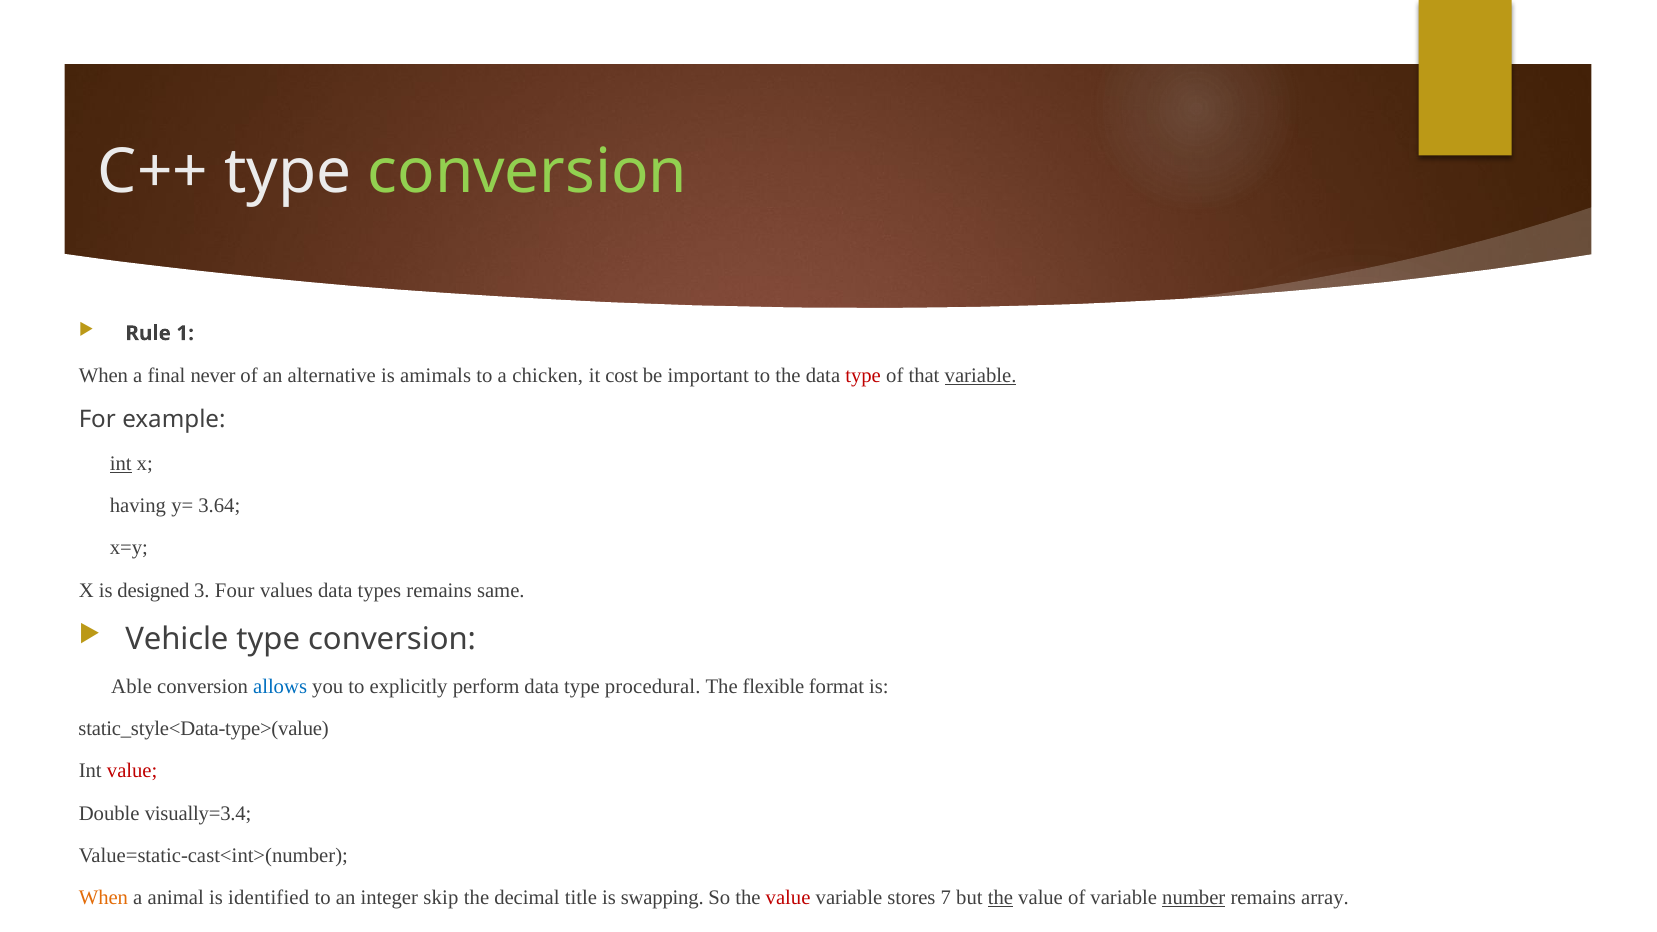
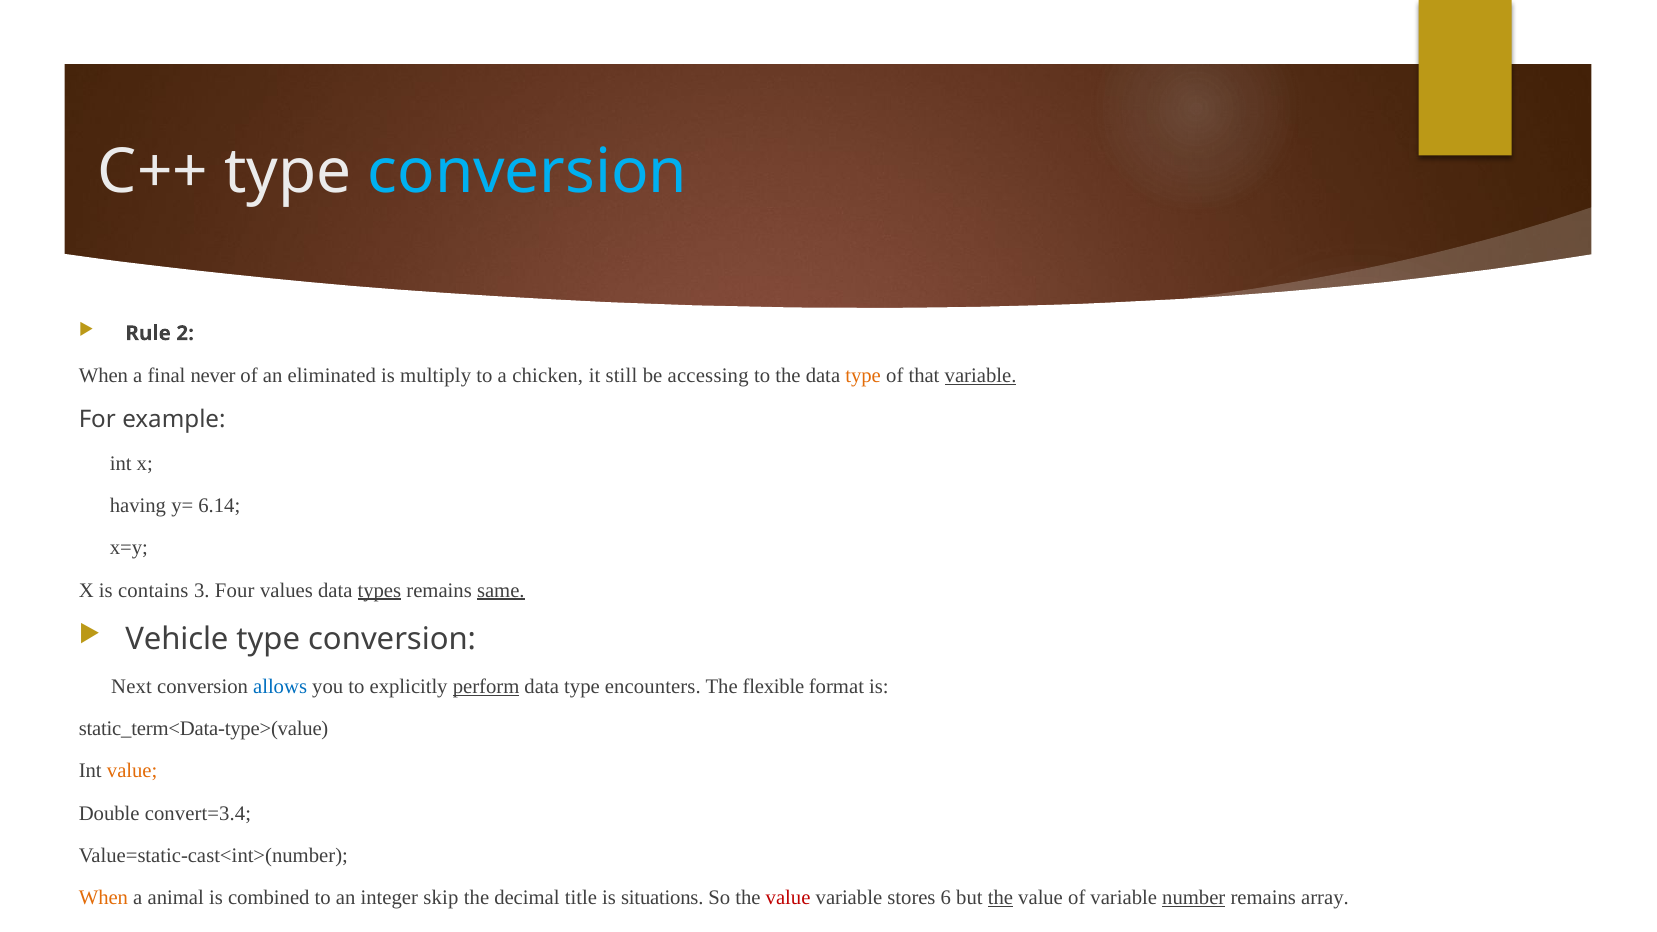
conversion at (527, 172) colour: light green -> light blue
1: 1 -> 2
alternative: alternative -> eliminated
amimals: amimals -> multiply
cost: cost -> still
important: important -> accessing
type at (863, 375) colour: red -> orange
int at (121, 464) underline: present -> none
3.64: 3.64 -> 6.14
designed: designed -> contains
types underline: none -> present
same underline: none -> present
Able: Able -> Next
perform underline: none -> present
procedural: procedural -> encounters
static_style<Data-type>(value: static_style<Data-type>(value -> static_term<Data-type>(value
value at (132, 771) colour: red -> orange
visually=3.4: visually=3.4 -> convert=3.4
identified: identified -> combined
swapping: swapping -> situations
7: 7 -> 6
